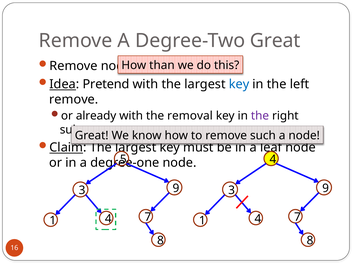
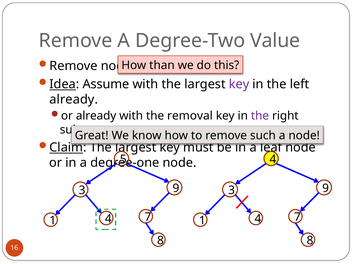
Degree-Two Great: Great -> Value
Pretend: Pretend -> Assume
key at (239, 84) colour: blue -> purple
remove at (74, 99): remove -> already
